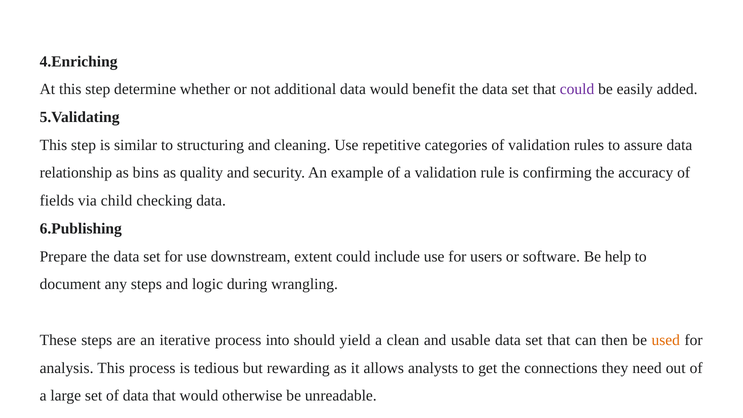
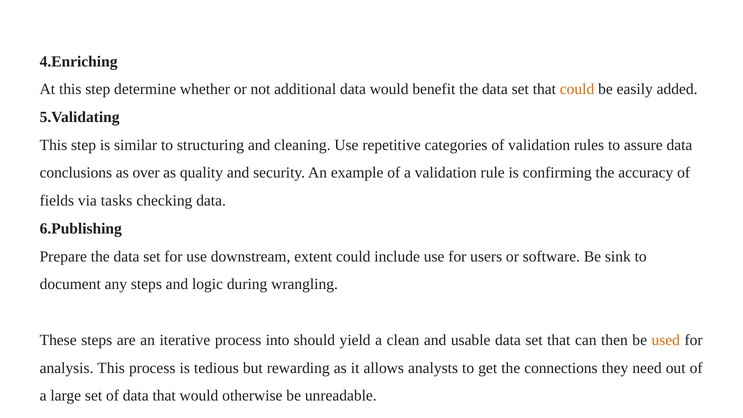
could at (577, 89) colour: purple -> orange
relationship: relationship -> conclusions
bins: bins -> over
child: child -> tasks
help: help -> sink
